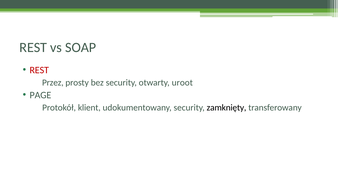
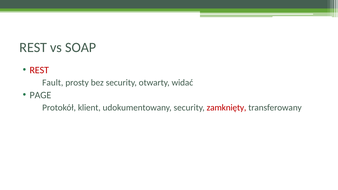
Przez: Przez -> Fault
uroot: uroot -> widać
zamknięty colour: black -> red
